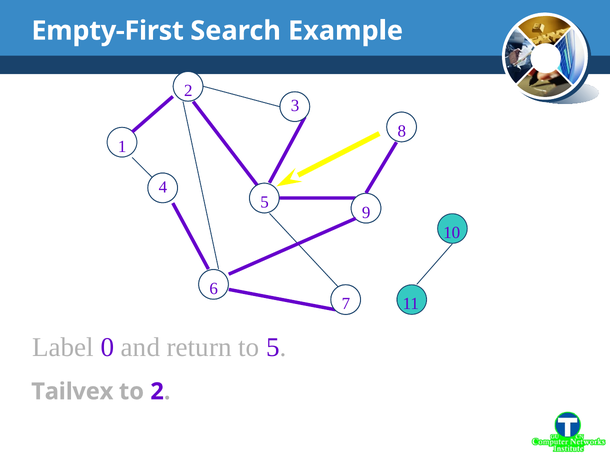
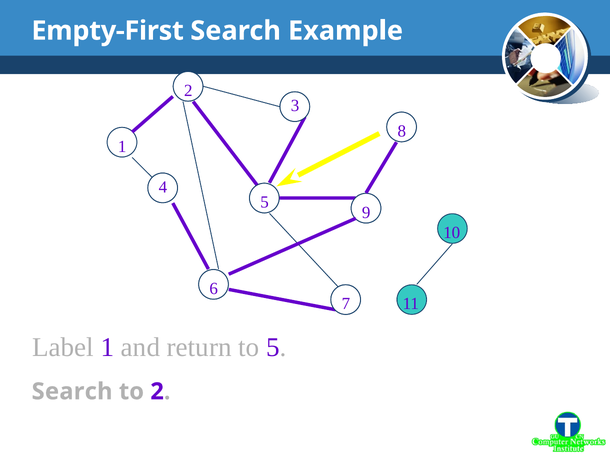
Label 0: 0 -> 1
Tailvex at (72, 392): Tailvex -> Search
